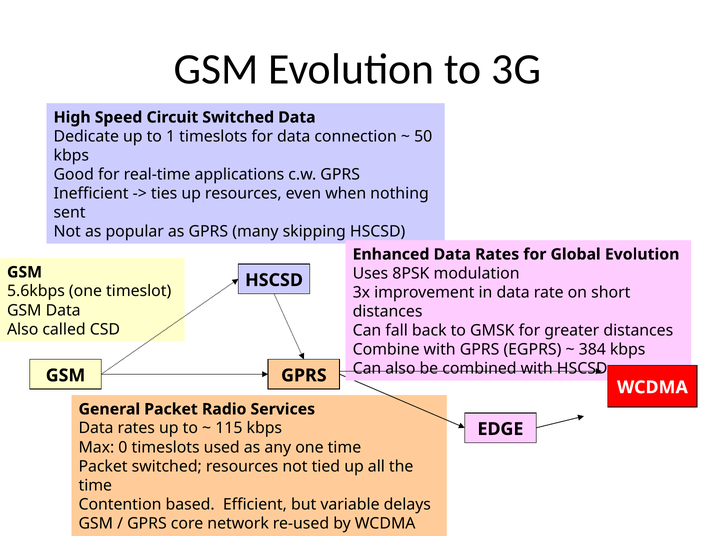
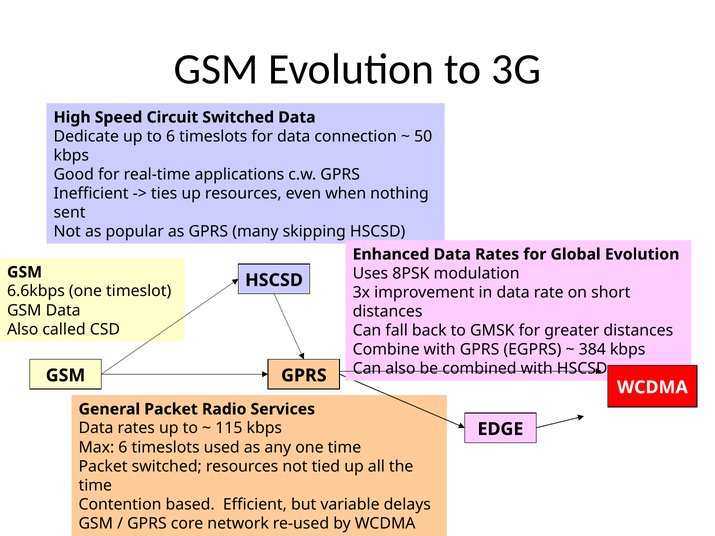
to 1: 1 -> 6
5.6kbps: 5.6kbps -> 6.6kbps
Max 0: 0 -> 6
